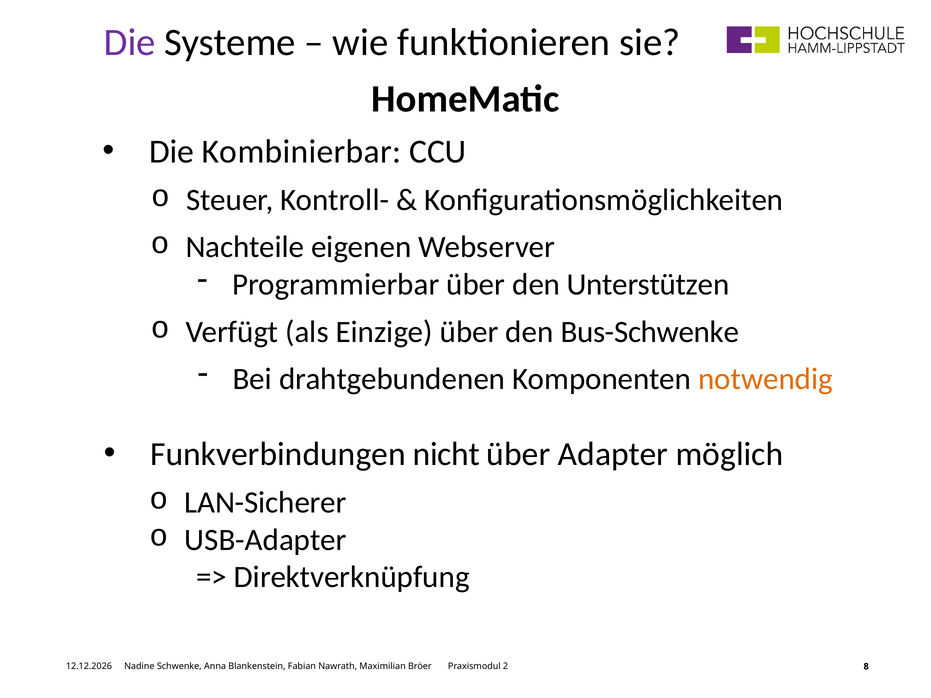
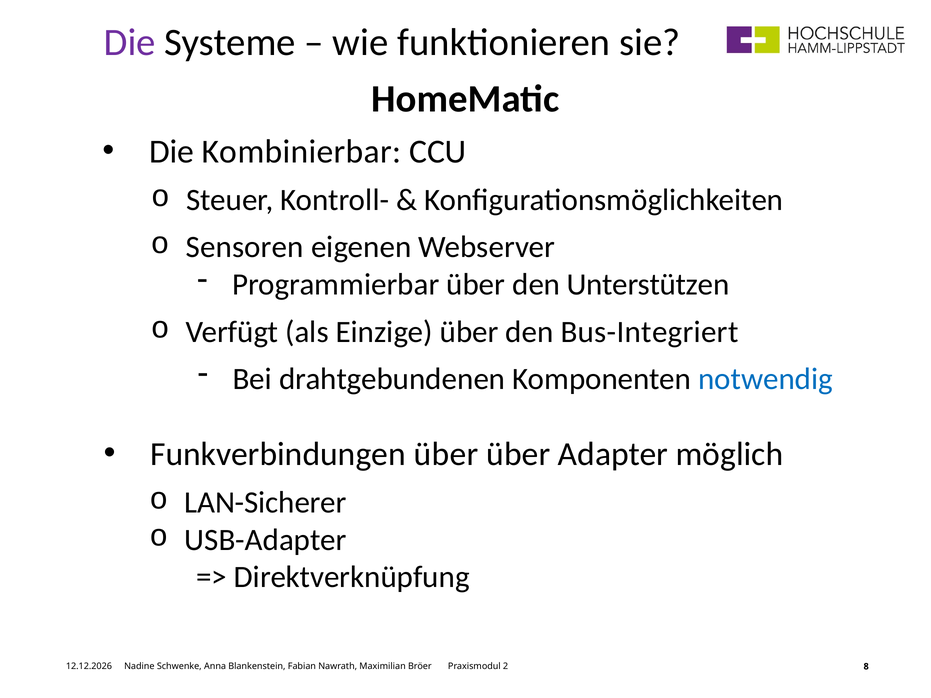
Nachteile: Nachteile -> Sensoren
Bus-Schwenke: Bus-Schwenke -> Bus-Integriert
notwendig colour: orange -> blue
Funkverbindungen nicht: nicht -> über
